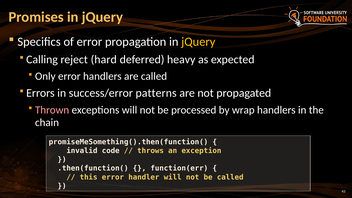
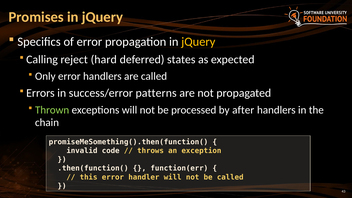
heavy: heavy -> states
Thrown colour: pink -> light green
wrap: wrap -> after
